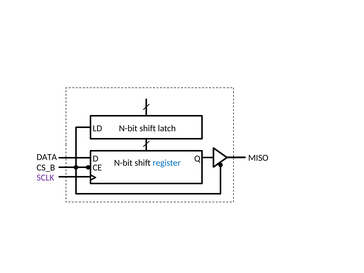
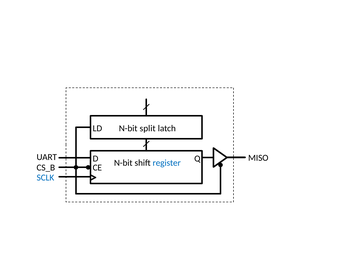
shift at (148, 128): shift -> split
DATA: DATA -> UART
SCLK colour: purple -> blue
